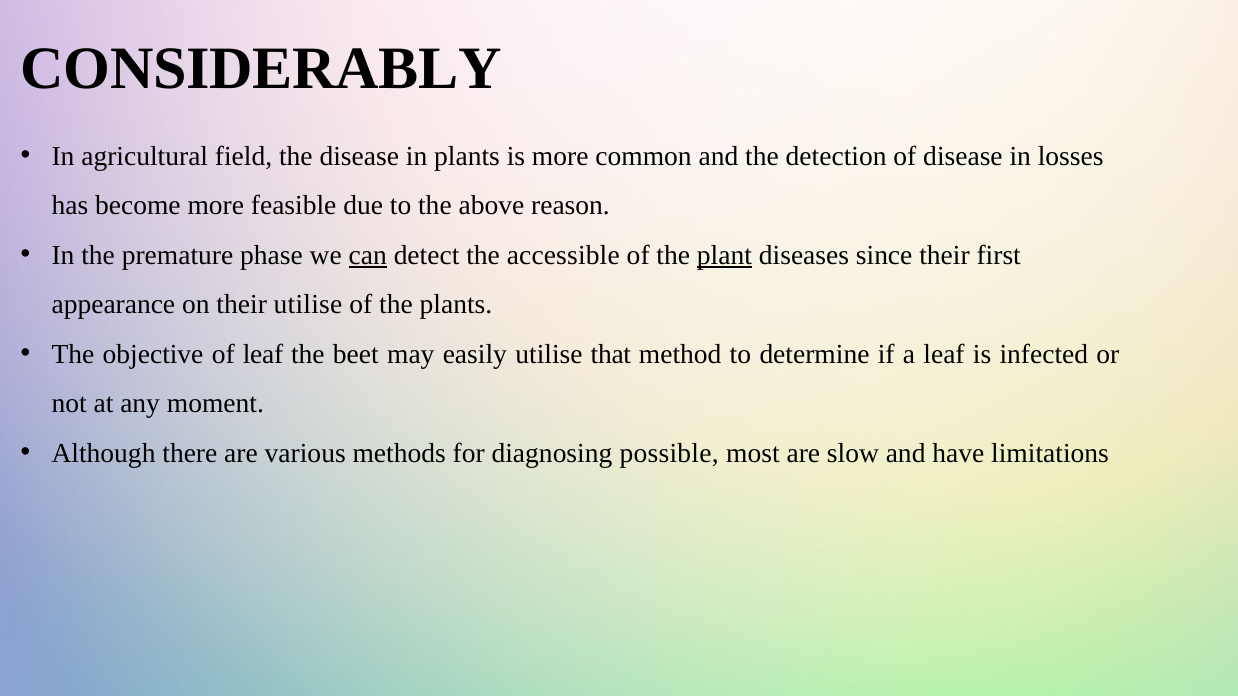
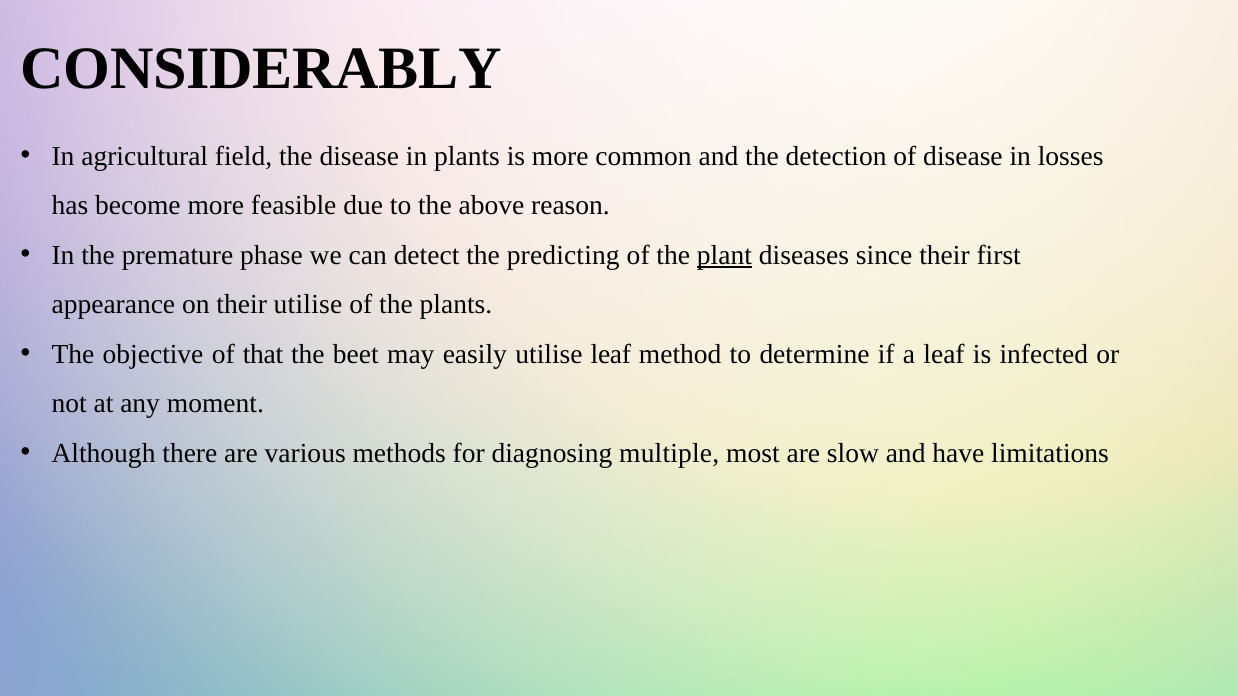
can underline: present -> none
accessible: accessible -> predicting
of leaf: leaf -> that
utilise that: that -> leaf
possible: possible -> multiple
